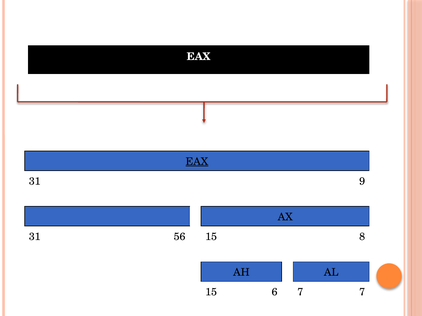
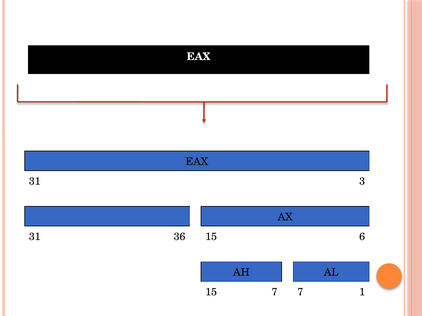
EAX at (197, 162) underline: present -> none
9: 9 -> 3
56: 56 -> 36
8: 8 -> 6
15 6: 6 -> 7
7 7: 7 -> 1
